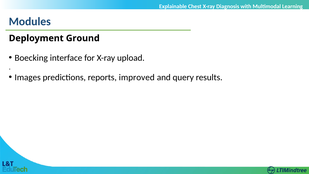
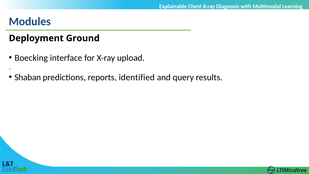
Images: Images -> Shaban
improved: improved -> identified
